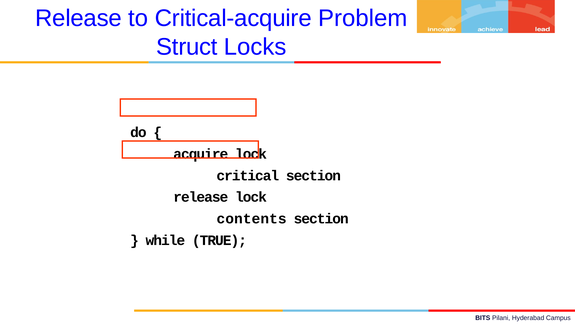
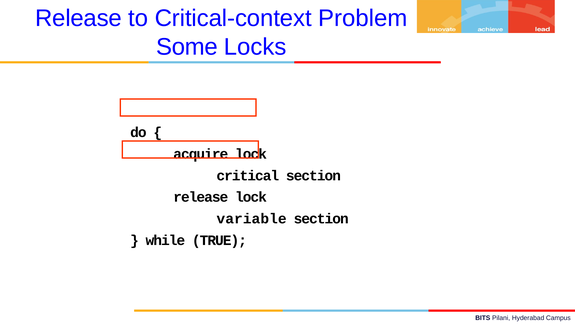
Critical-acquire: Critical-acquire -> Critical-context
Struct: Struct -> Some
contents: contents -> variable
